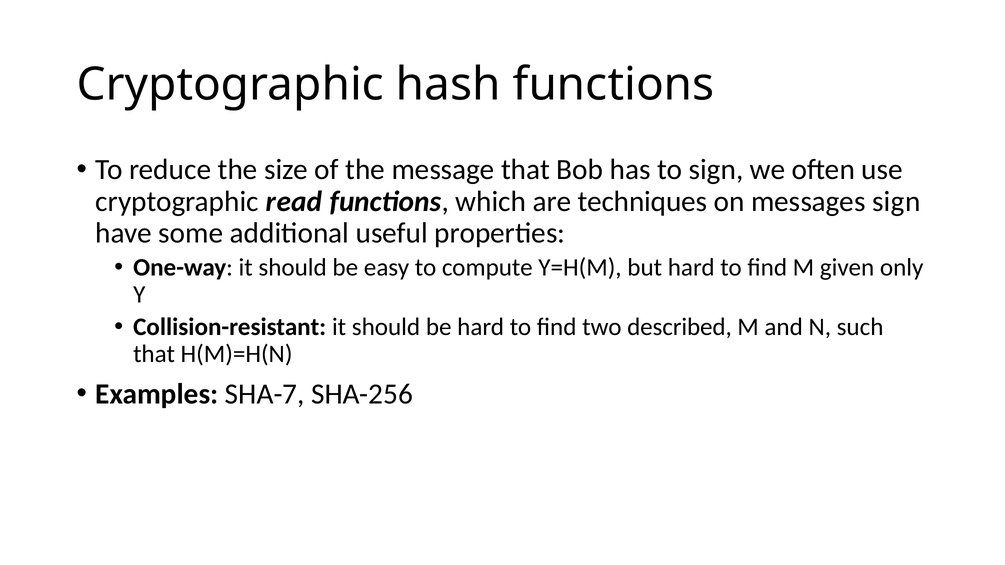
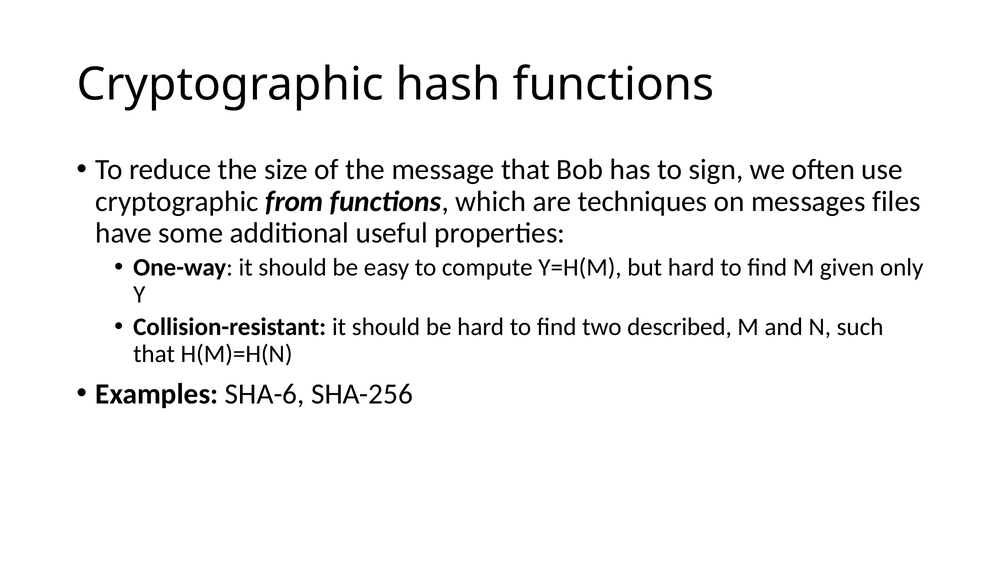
read: read -> from
messages sign: sign -> files
SHA-7: SHA-7 -> SHA-6
